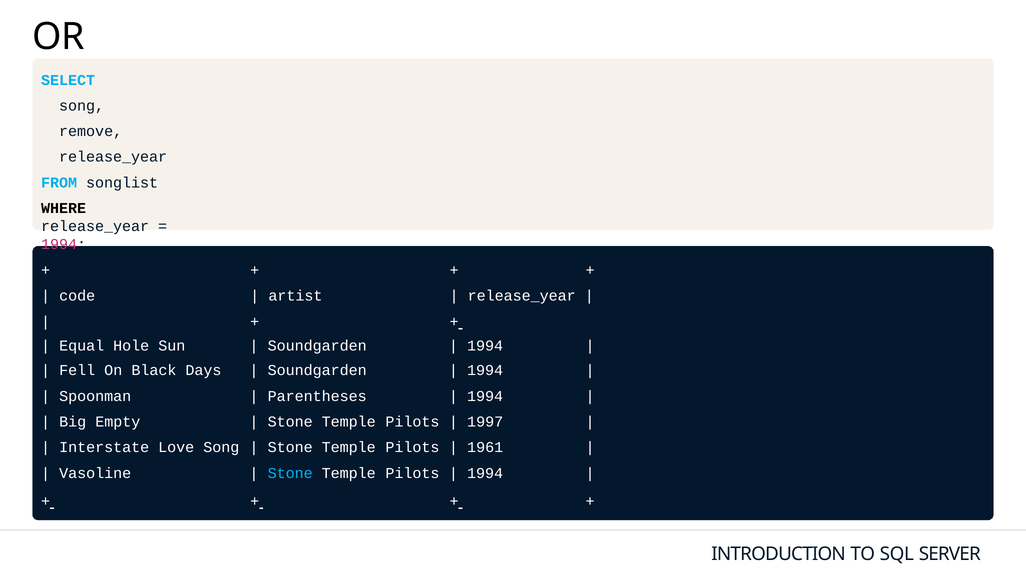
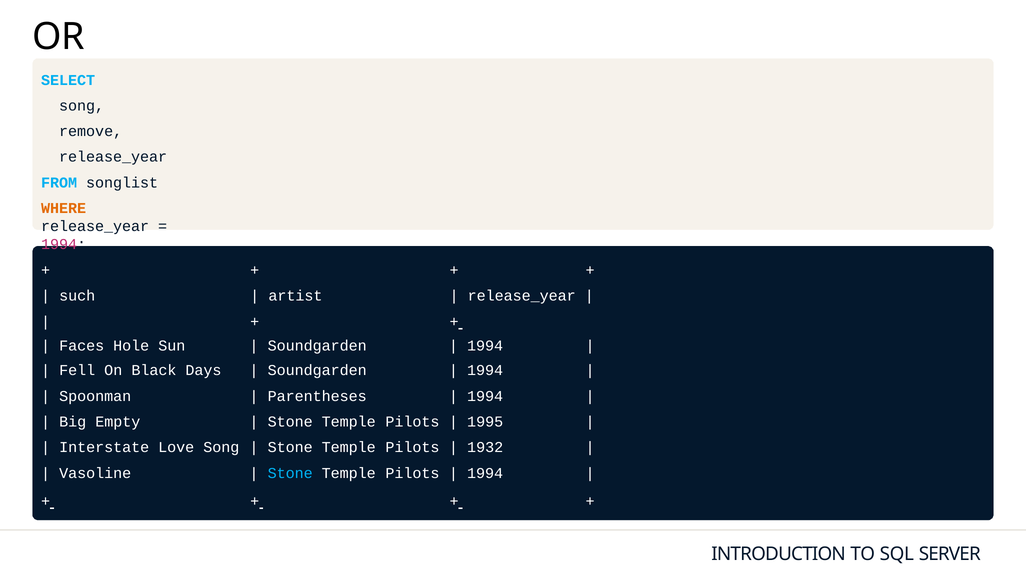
WHERE colour: black -> orange
code: code -> such
Equal: Equal -> Faces
1997: 1997 -> 1995
1961: 1961 -> 1932
